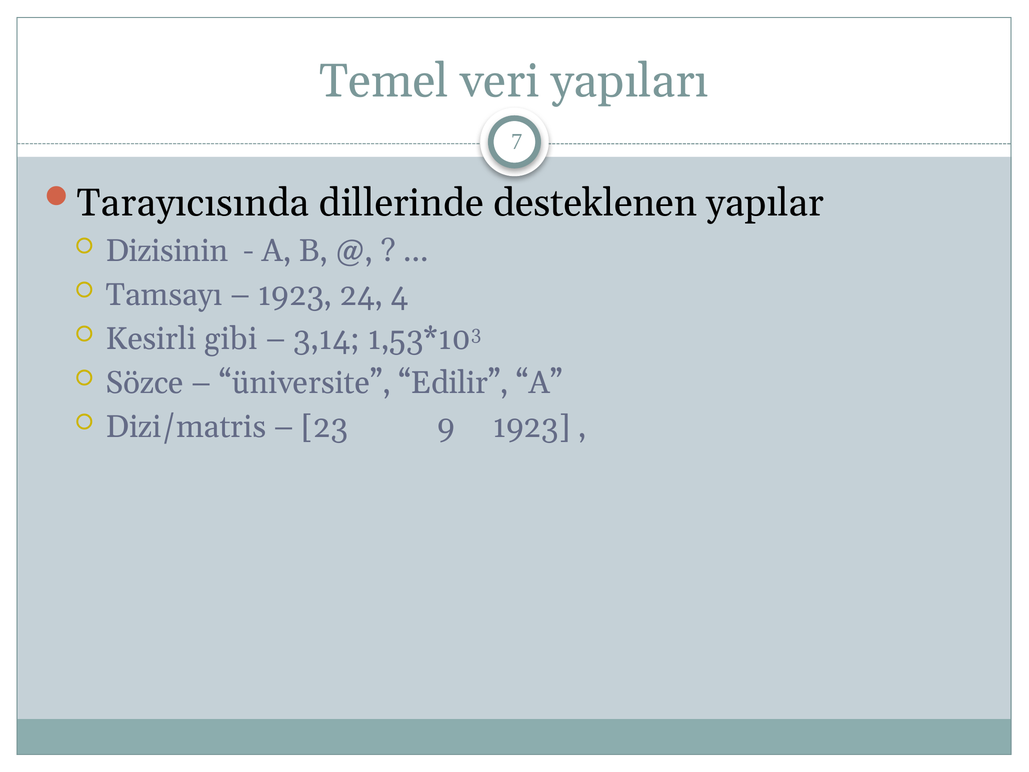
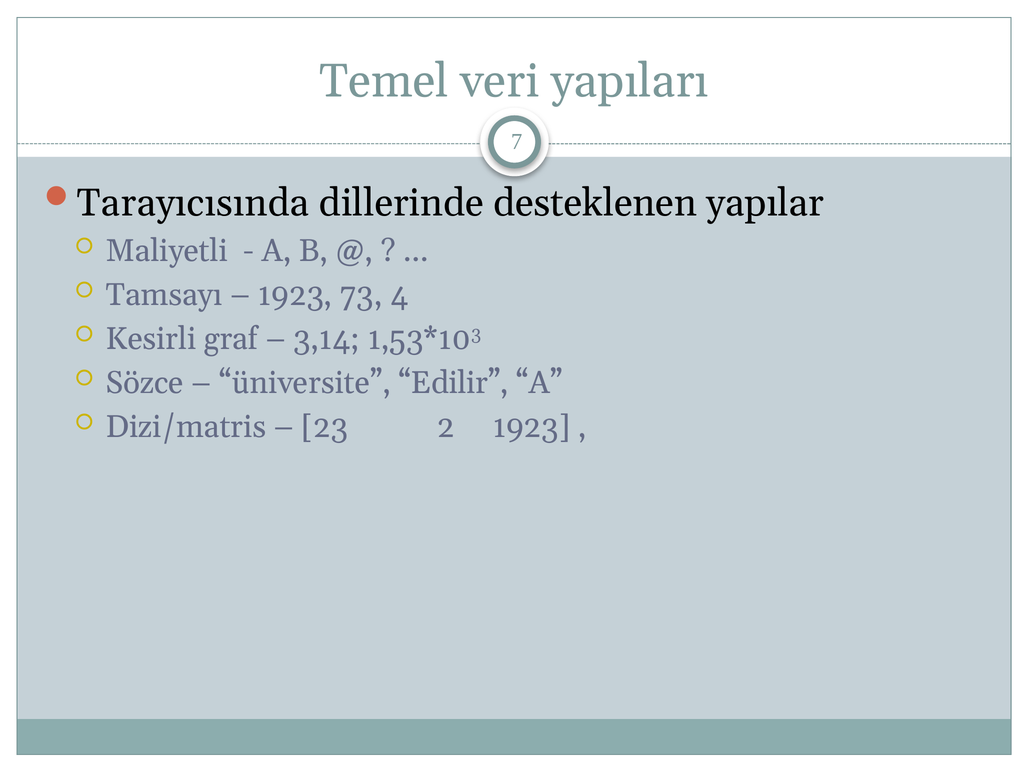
Dizisinin: Dizisinin -> Maliyetli
24: 24 -> 73
gibi: gibi -> graf
9: 9 -> 2
